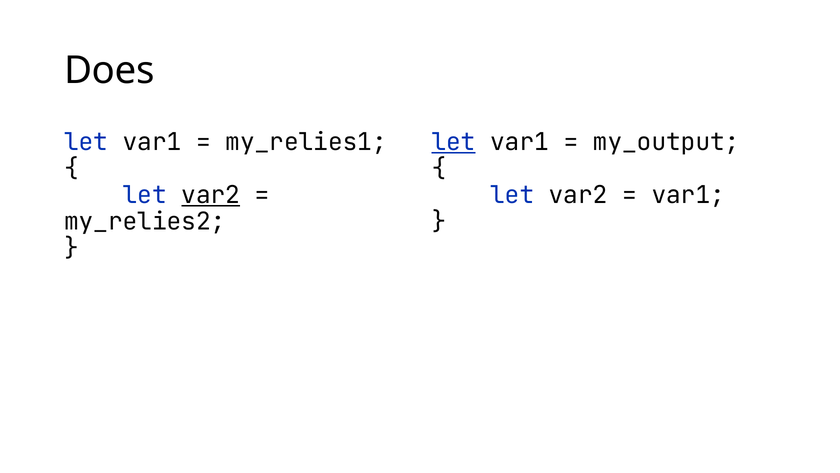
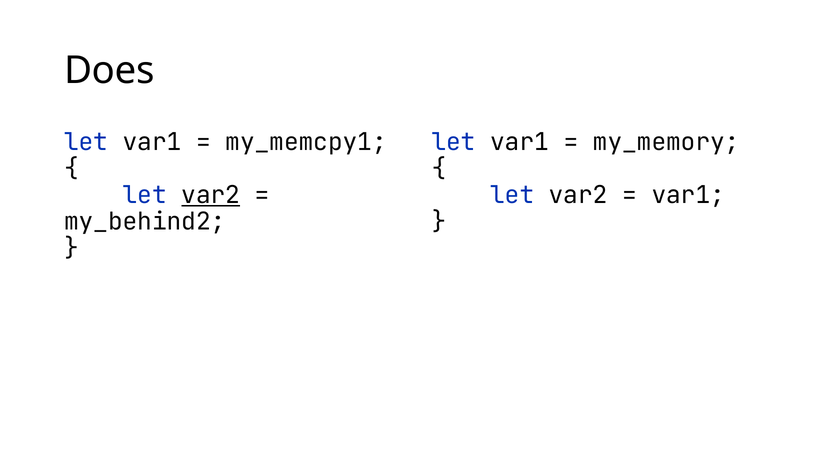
my_relies1: my_relies1 -> my_memcpy1
let at (454, 142) underline: present -> none
my_output: my_output -> my_memory
my_relies2: my_relies2 -> my_behind2
